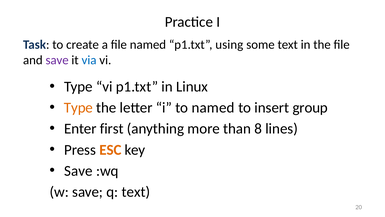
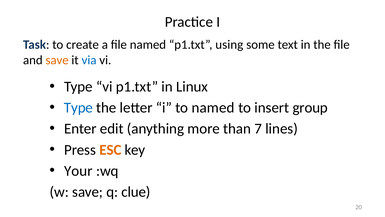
save at (57, 60) colour: purple -> orange
Type at (78, 108) colour: orange -> blue
first: first -> edit
8: 8 -> 7
Save at (78, 170): Save -> Your
q text: text -> clue
